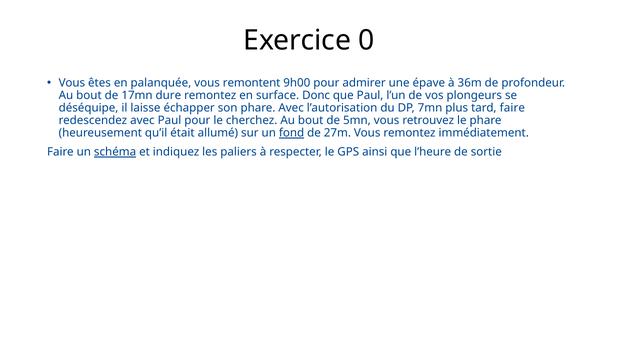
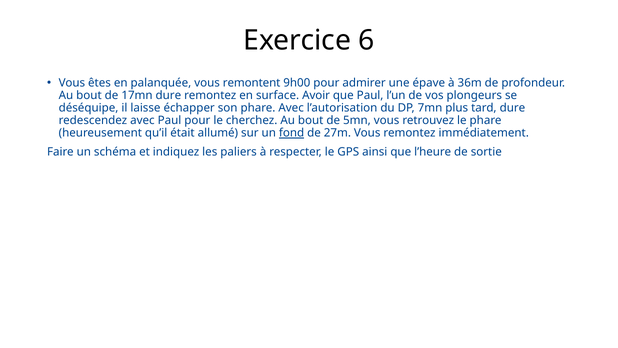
0: 0 -> 6
Donc: Donc -> Avoir
tard faire: faire -> dure
schéma underline: present -> none
